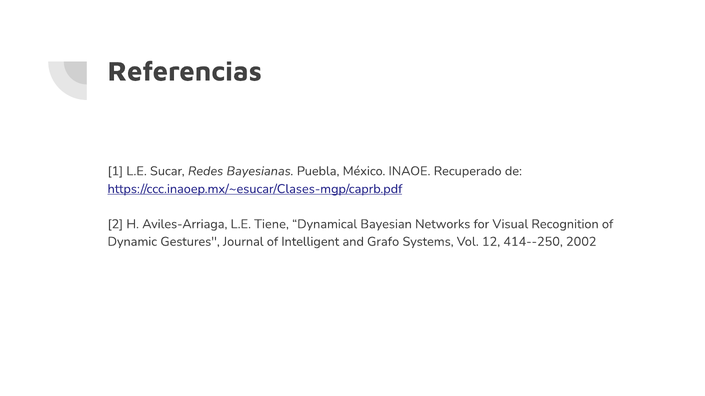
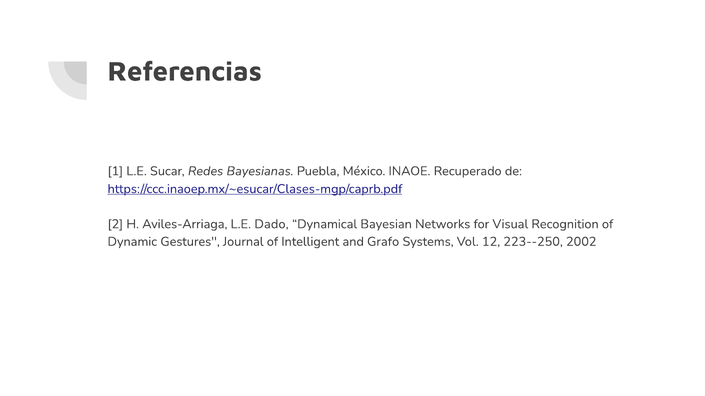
Tiene: Tiene -> Dado
414--250: 414--250 -> 223--250
